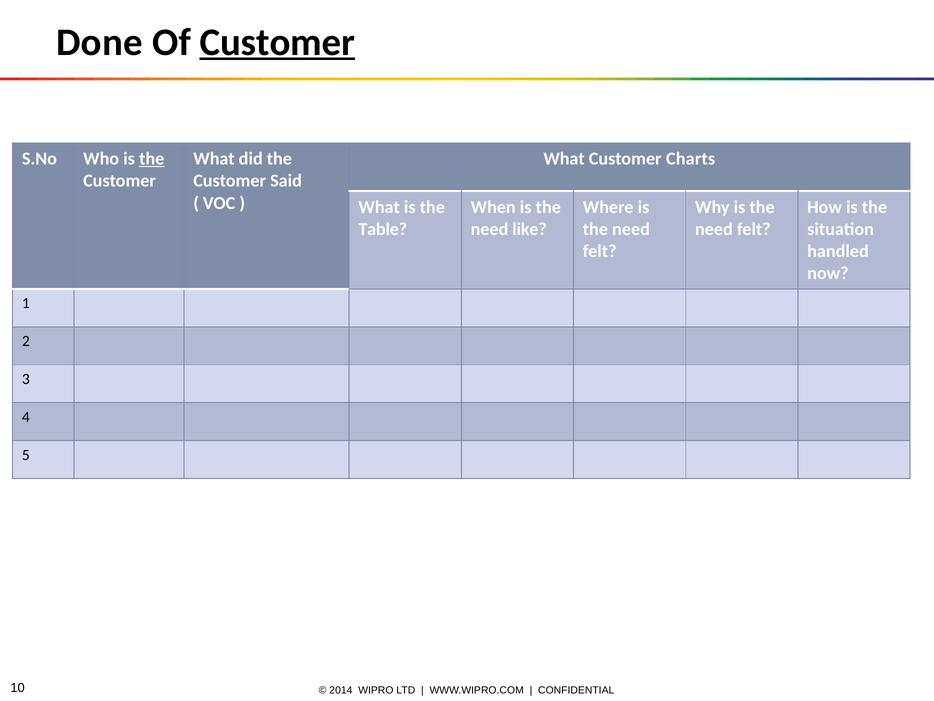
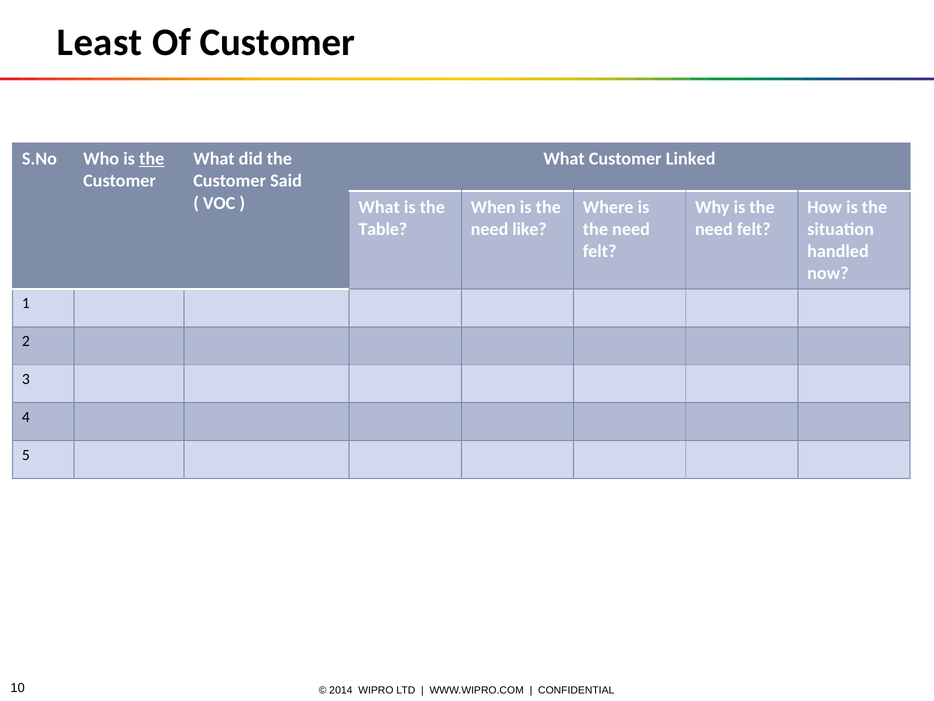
Done: Done -> Least
Customer at (277, 42) underline: present -> none
Charts: Charts -> Linked
